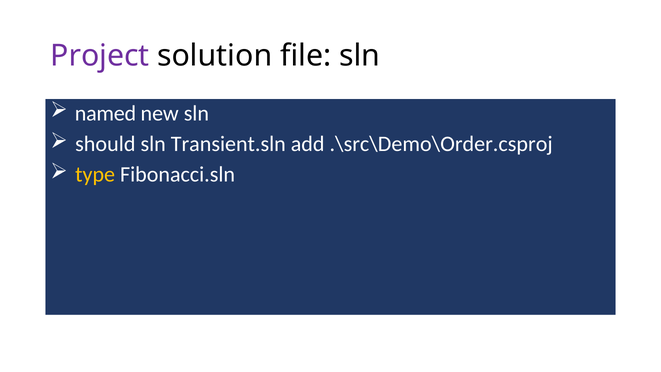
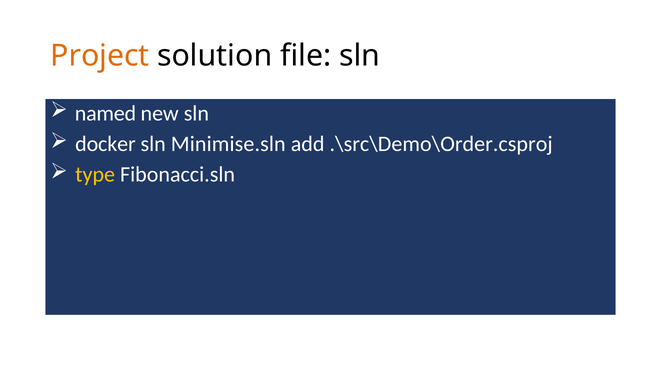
Project colour: purple -> orange
should: should -> docker
Transient.sln: Transient.sln -> Minimise.sln
